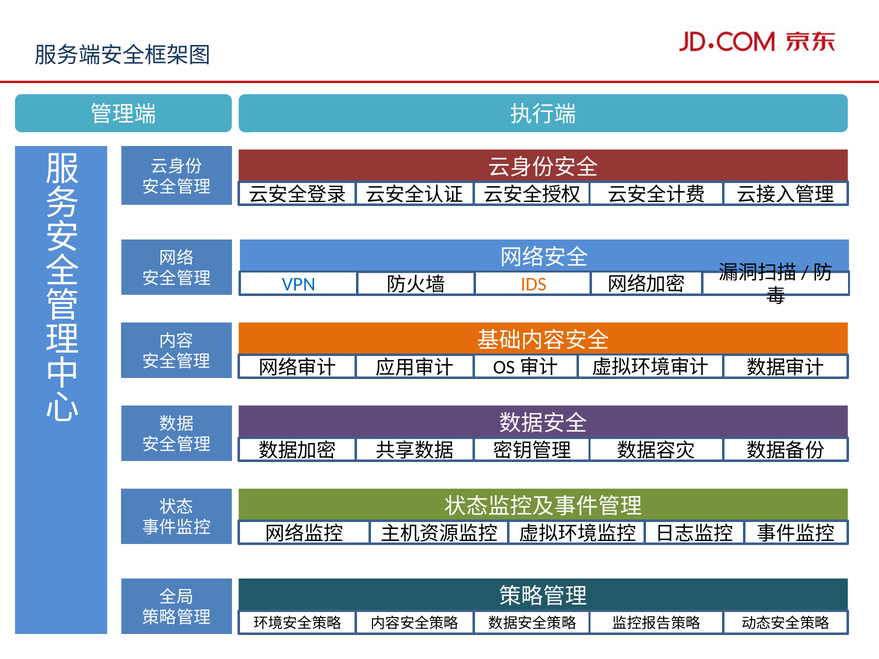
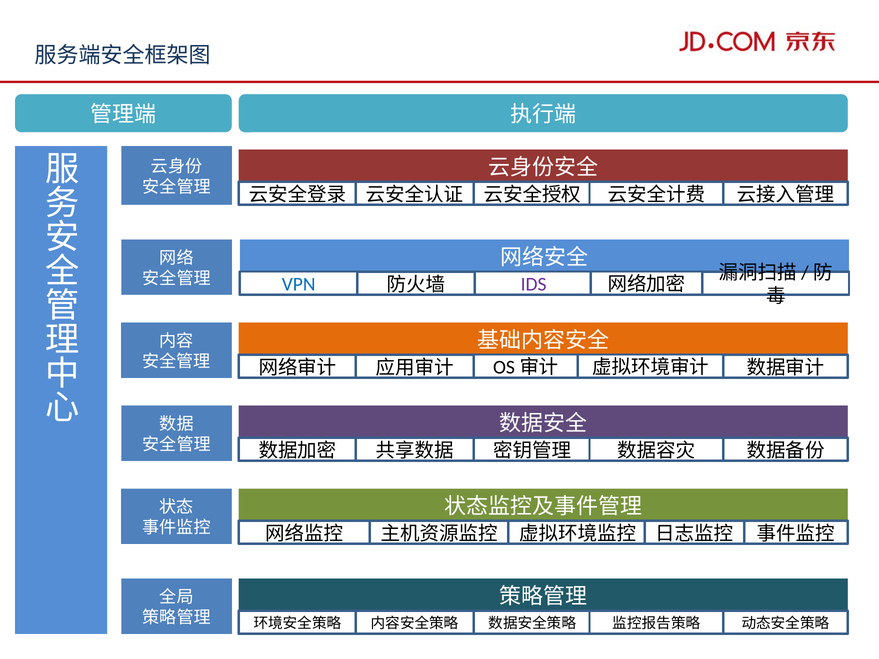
IDS colour: orange -> purple
